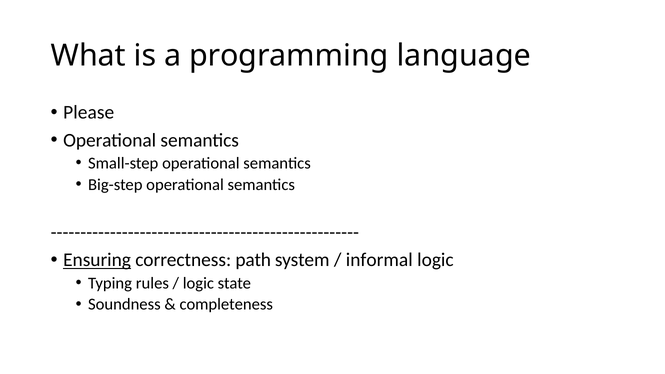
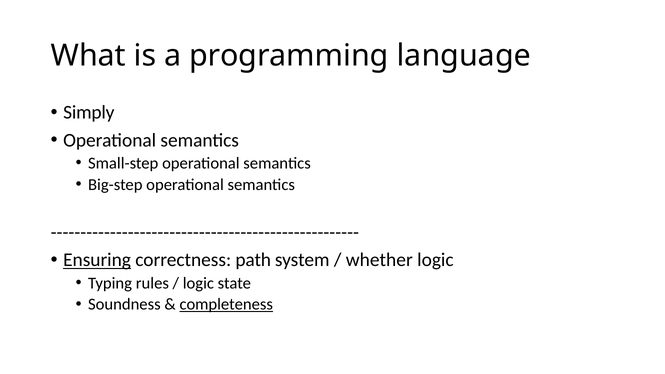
Please: Please -> Simply
informal: informal -> whether
completeness underline: none -> present
